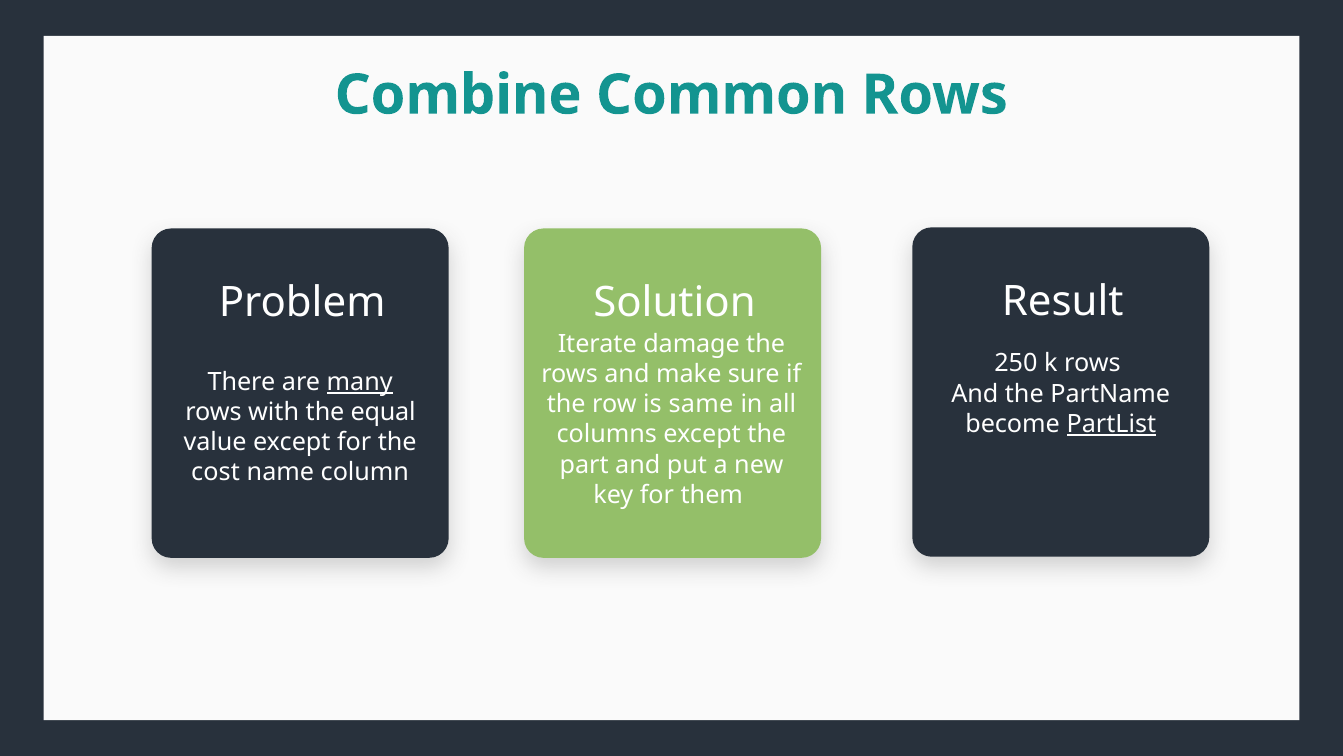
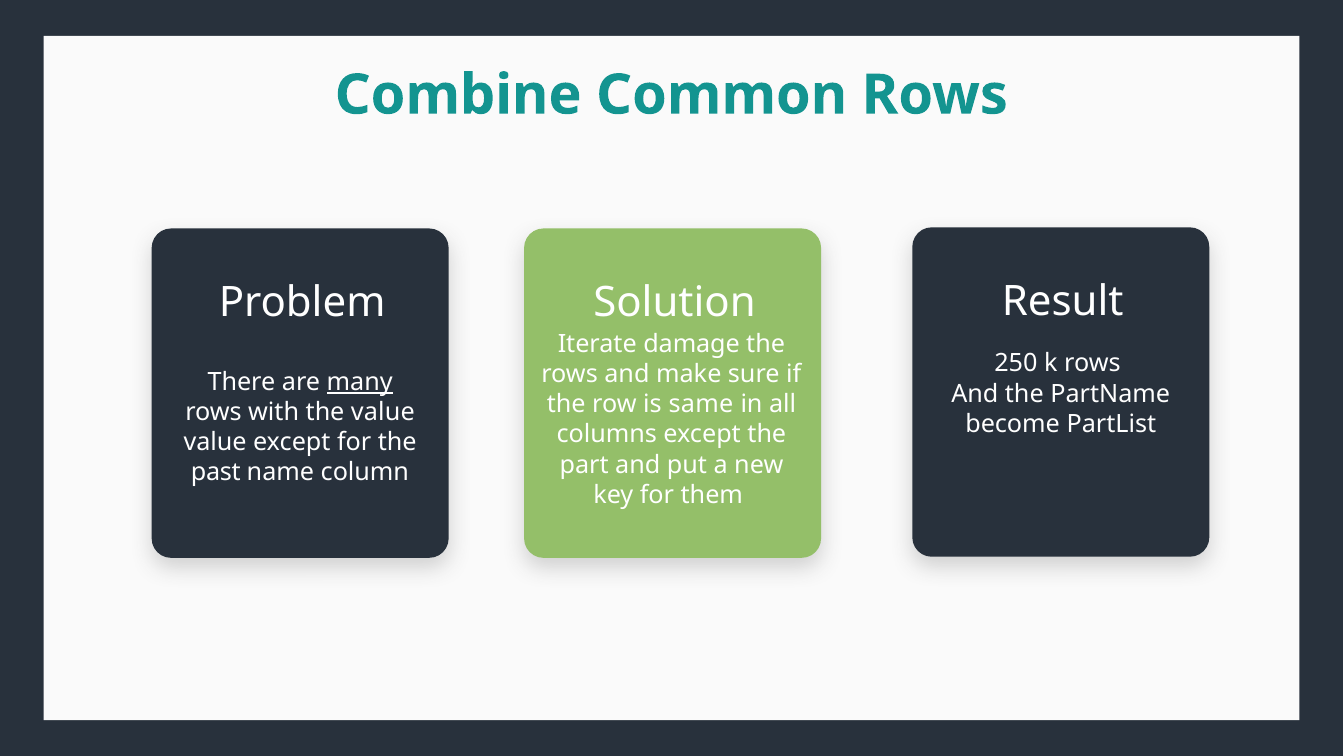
the equal: equal -> value
PartList underline: present -> none
cost: cost -> past
